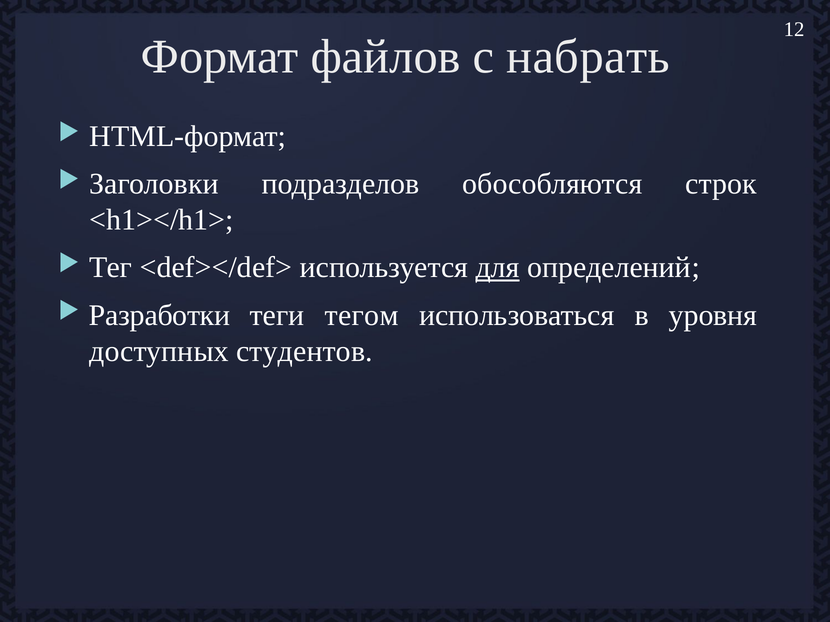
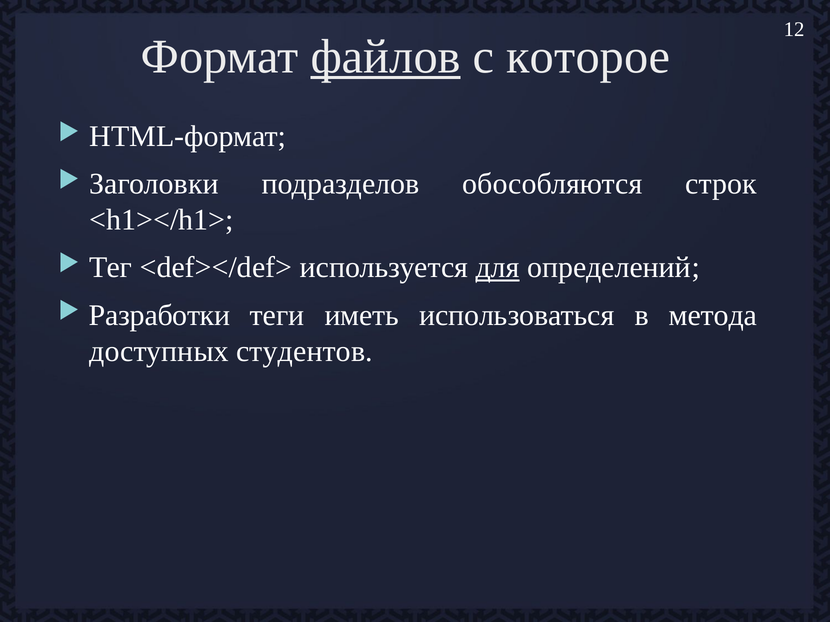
файлов underline: none -> present
набрать: набрать -> которое
тегом: тегом -> иметь
уровня: уровня -> метода
